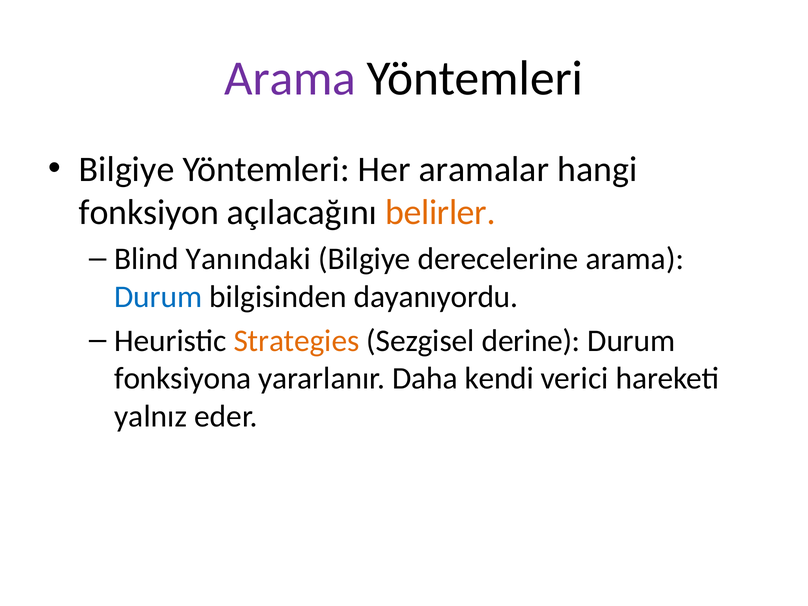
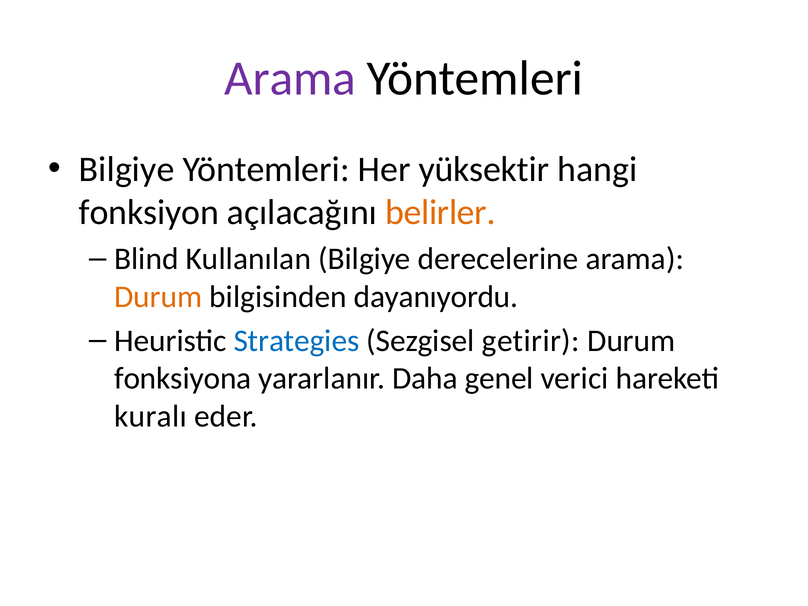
aramalar: aramalar -> yüksektir
Yanındaki: Yanındaki -> Kullanılan
Durum at (158, 297) colour: blue -> orange
Strategies colour: orange -> blue
derine: derine -> getirir
kendi: kendi -> genel
yalnız: yalnız -> kuralı
